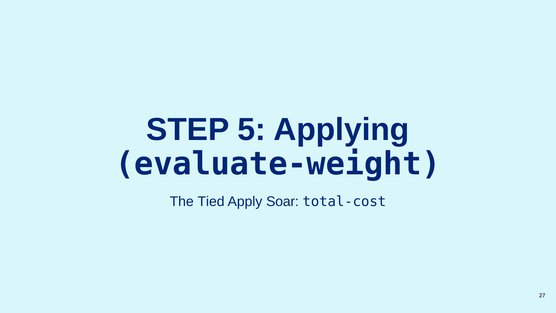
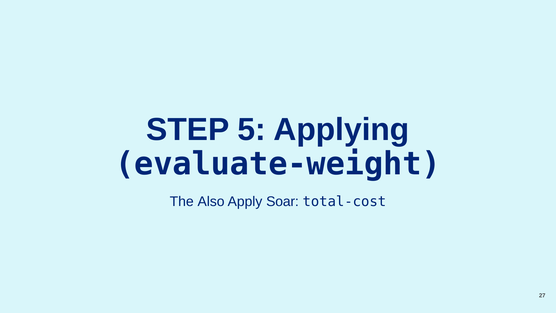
Tied: Tied -> Also
